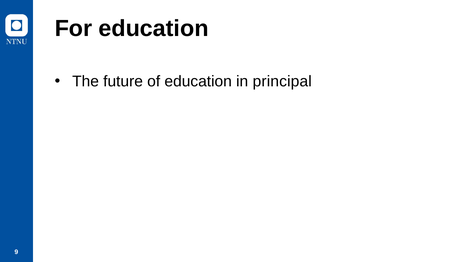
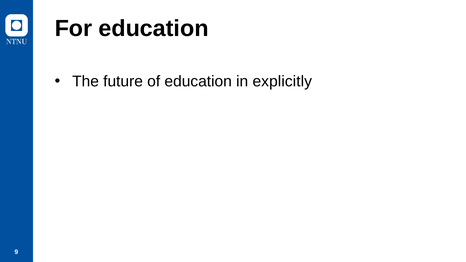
principal: principal -> explicitly
